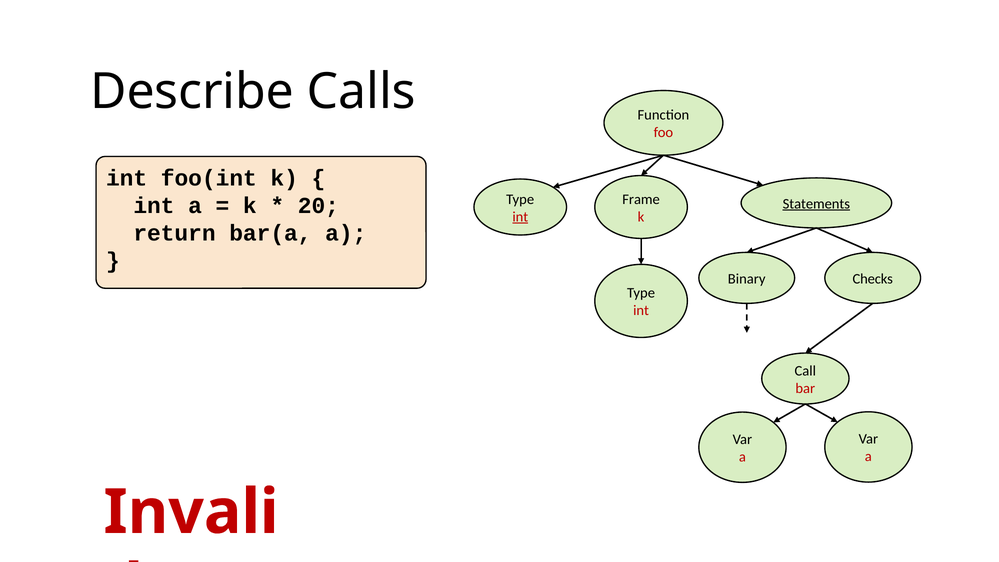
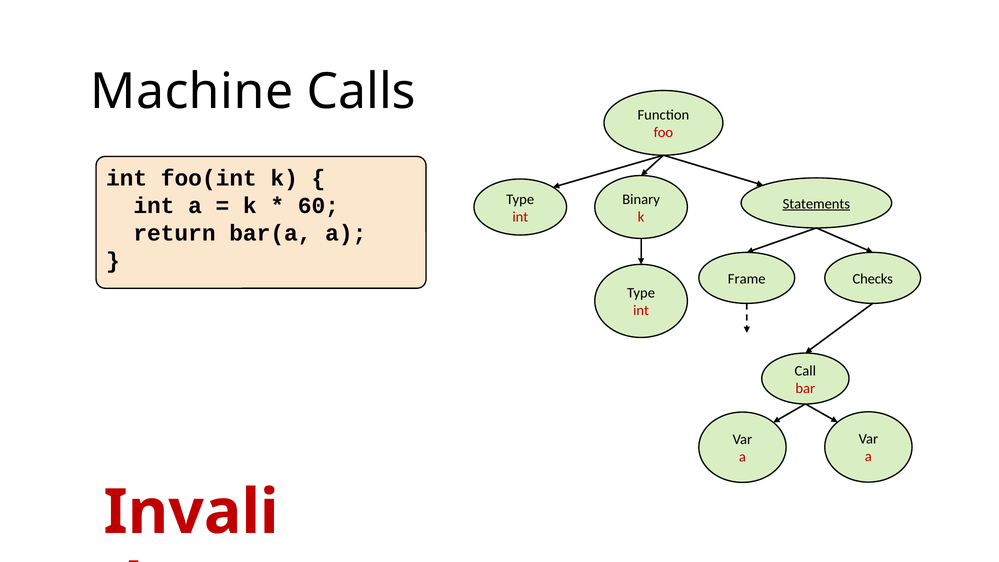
Describe: Describe -> Machine
Frame: Frame -> Binary
20: 20 -> 60
int at (520, 217) underline: present -> none
Binary: Binary -> Frame
